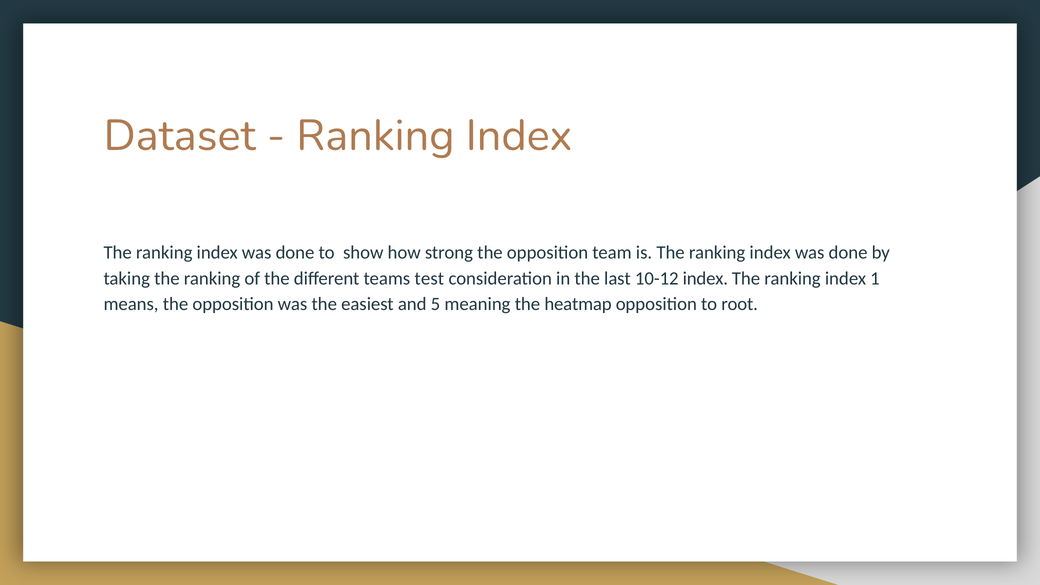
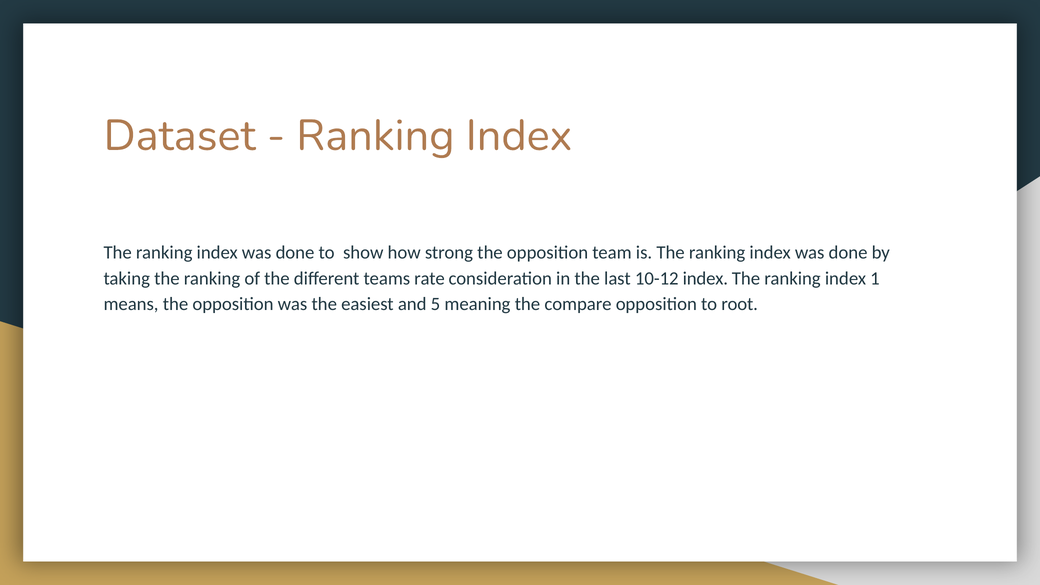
test: test -> rate
heatmap: heatmap -> compare
